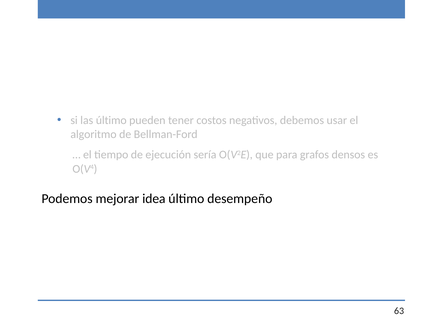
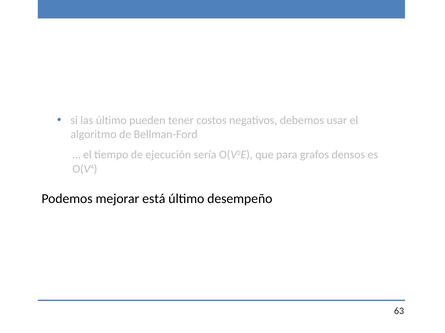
idea: idea -> está
